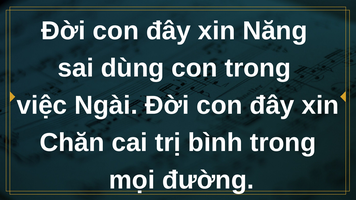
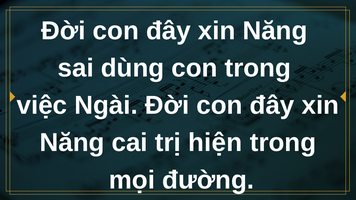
Chăn at (72, 143): Chăn -> Năng
bình: bình -> hiện
